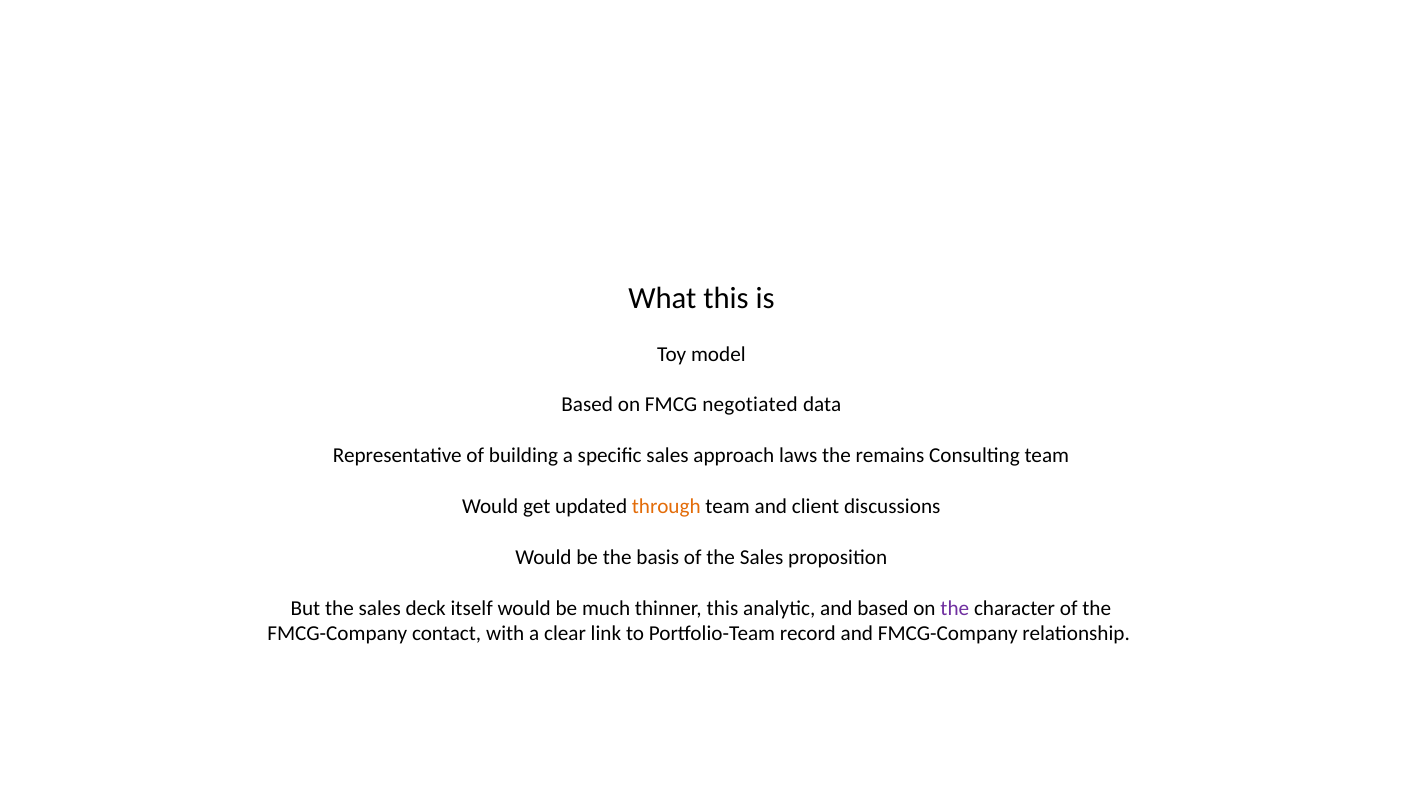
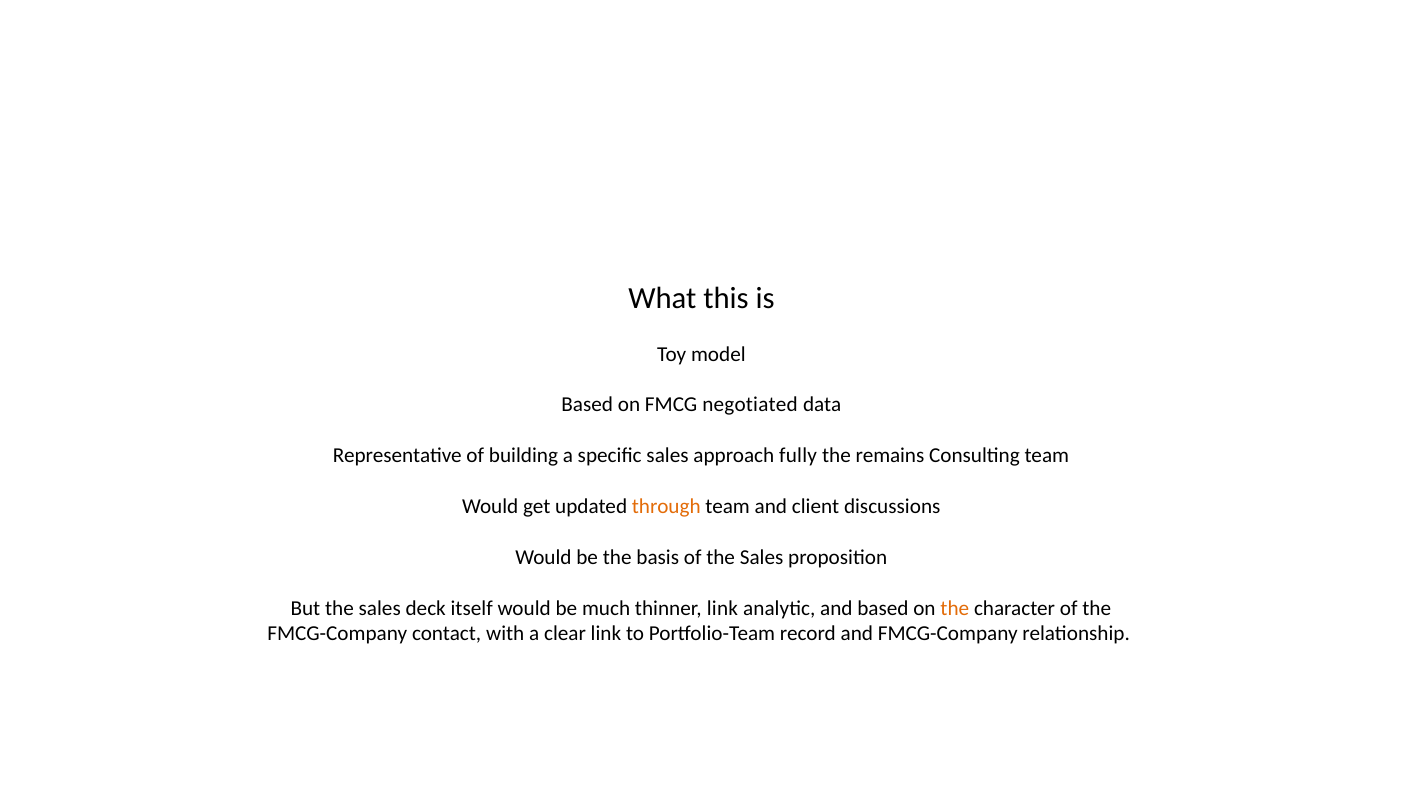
laws: laws -> fully
thinner this: this -> link
the at (955, 609) colour: purple -> orange
